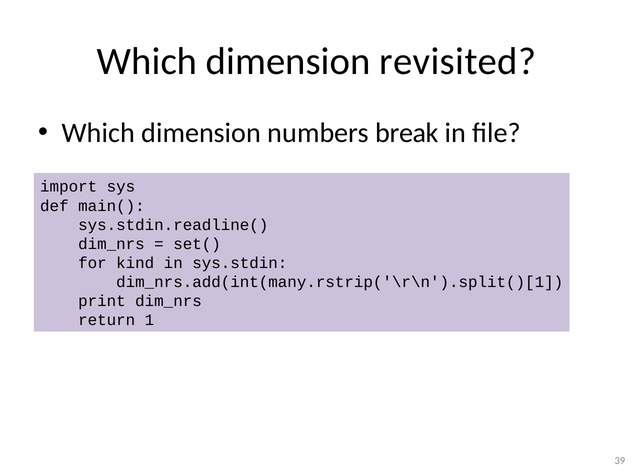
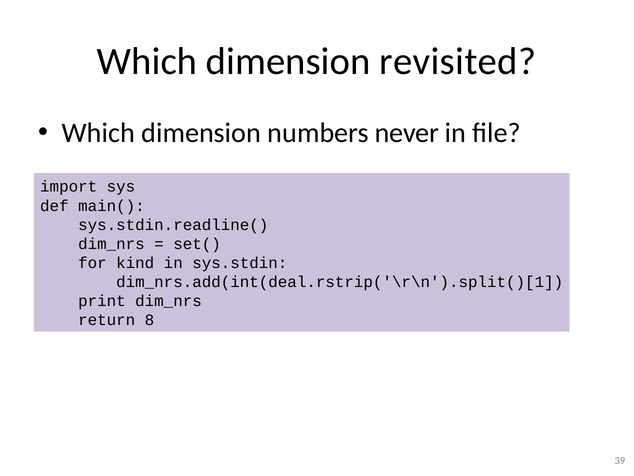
break: break -> never
dim_nrs.add(int(many.rstrip('\r\n').split()[1: dim_nrs.add(int(many.rstrip('\r\n').split()[1 -> dim_nrs.add(int(deal.rstrip('\r\n').split()[1
1: 1 -> 8
